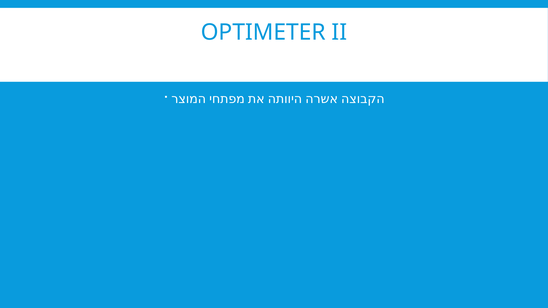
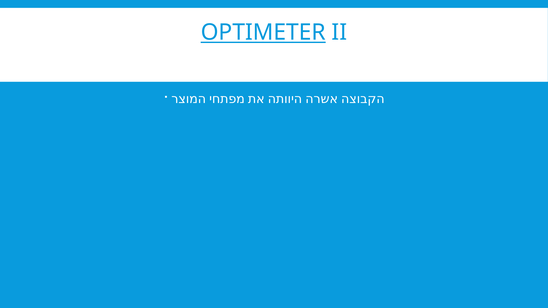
OPTIMETER underline: none -> present
